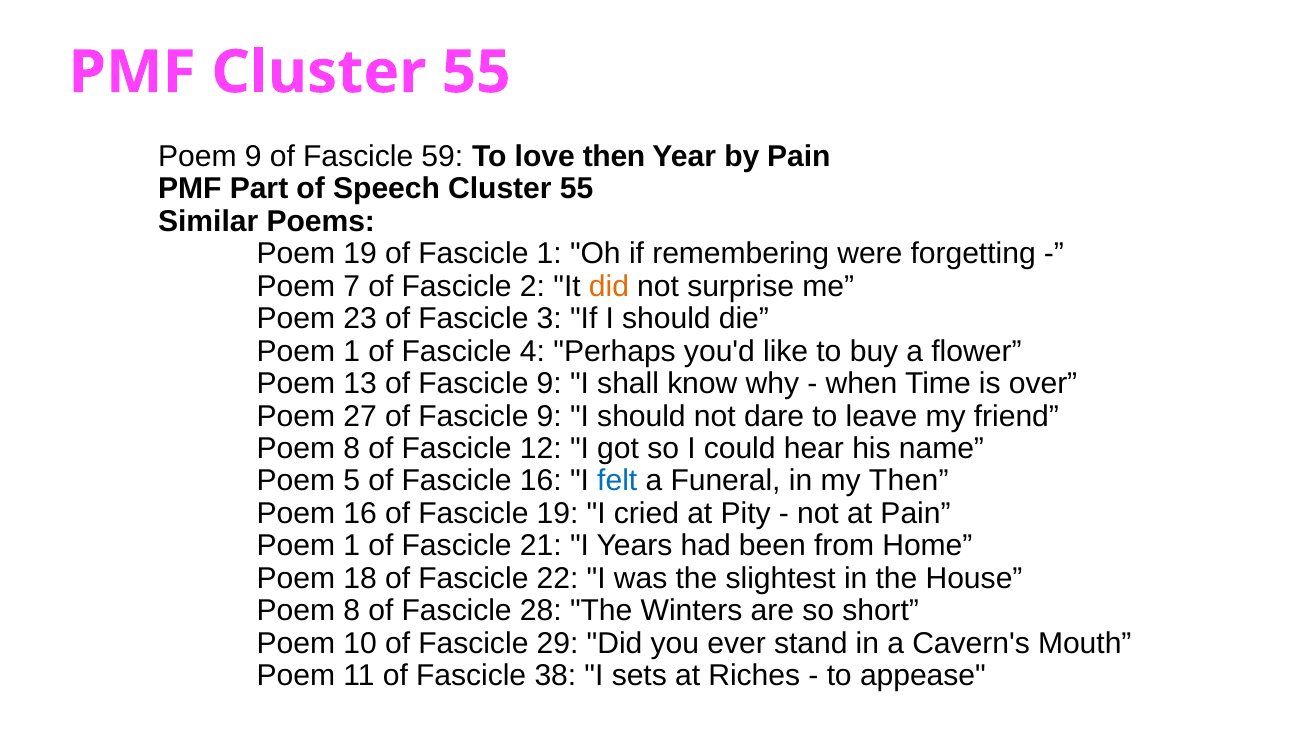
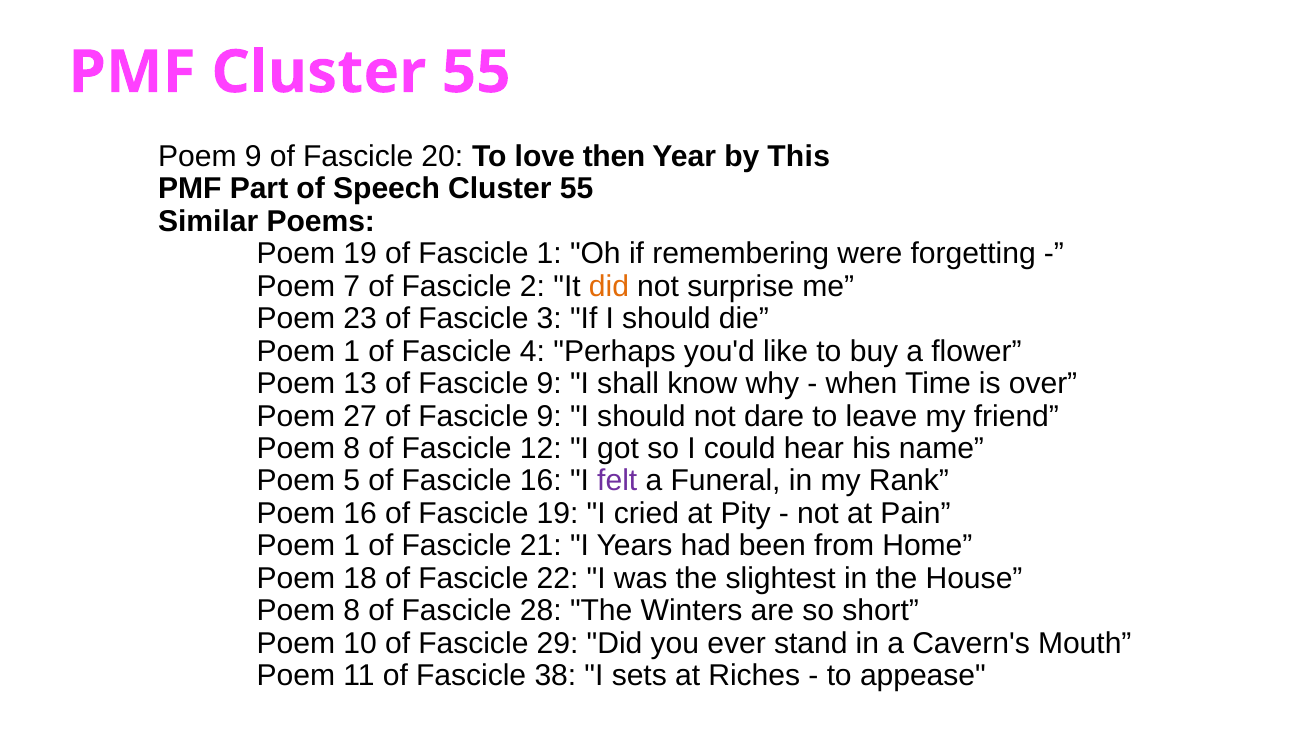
59: 59 -> 20
by Pain: Pain -> This
felt colour: blue -> purple
my Then: Then -> Rank
